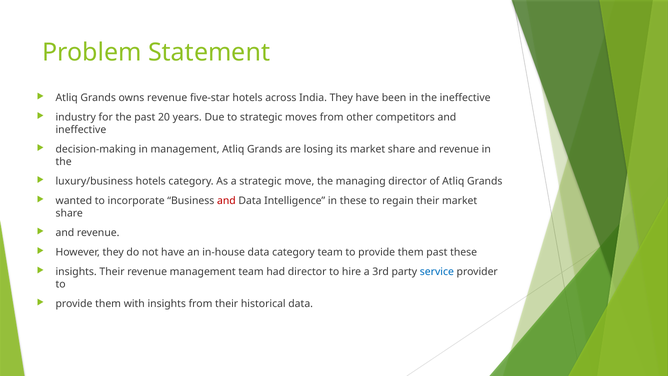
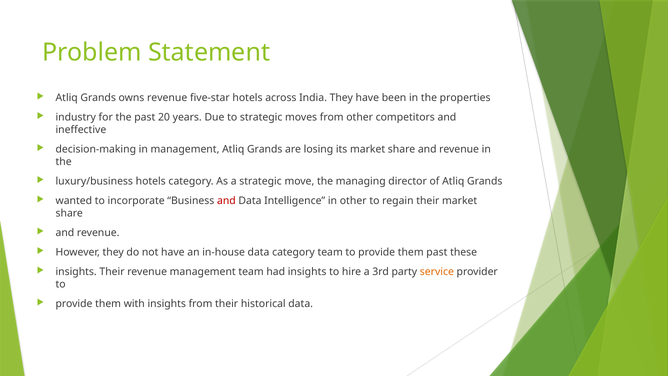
the ineffective: ineffective -> properties
in these: these -> other
had director: director -> insights
service colour: blue -> orange
